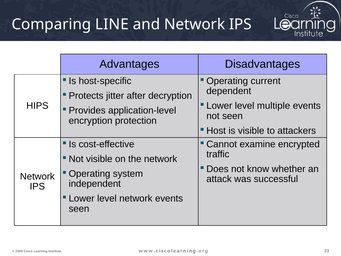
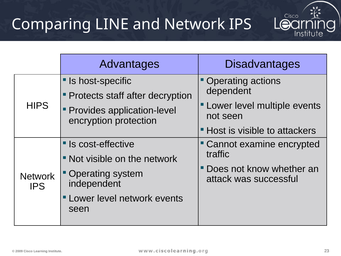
current: current -> actions
jitter: jitter -> staff
